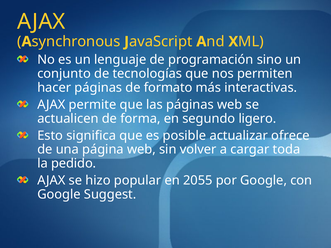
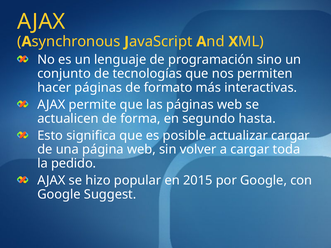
ligero: ligero -> hasta
actualizar ofrece: ofrece -> cargar
2055: 2055 -> 2015
